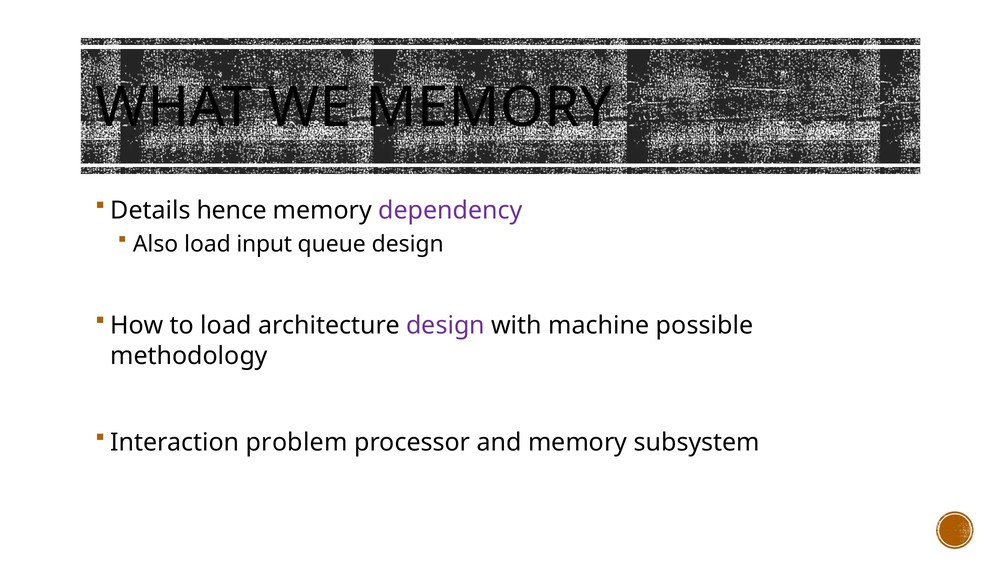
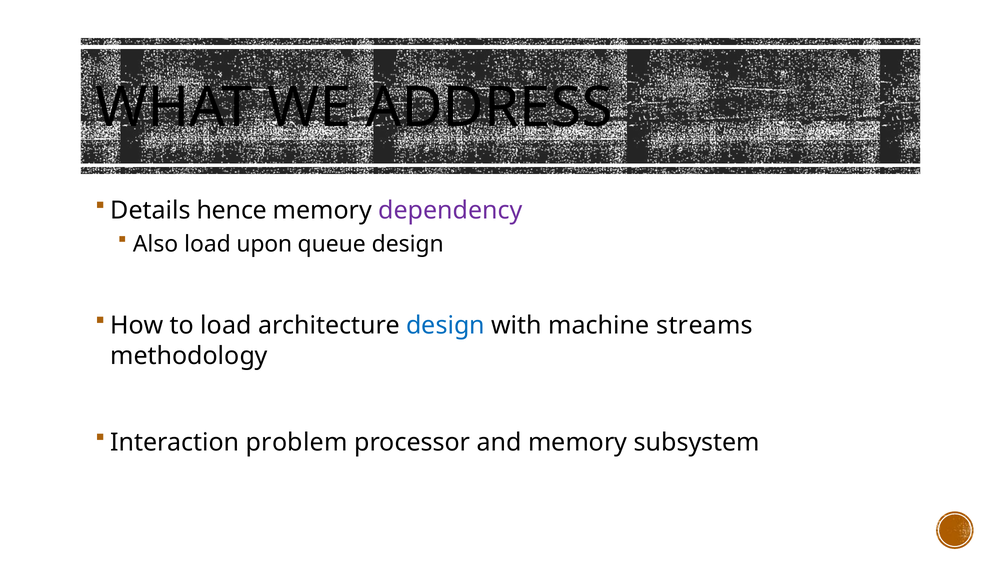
WE MEMORY: MEMORY -> ADDRESS
input: input -> upon
design at (445, 325) colour: purple -> blue
possible: possible -> streams
